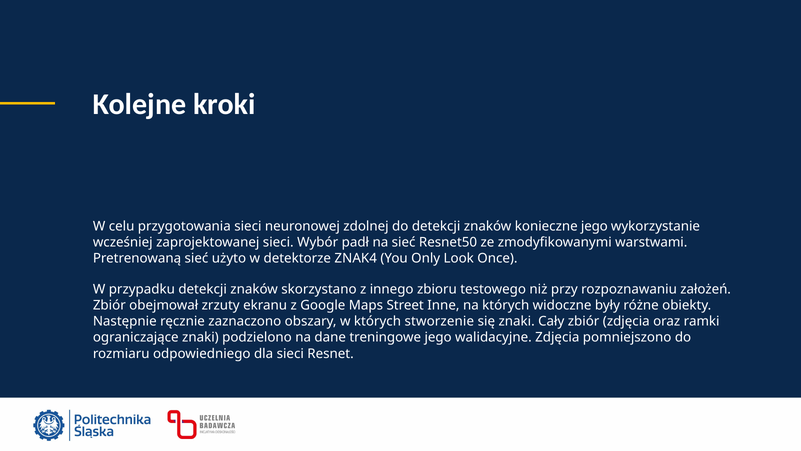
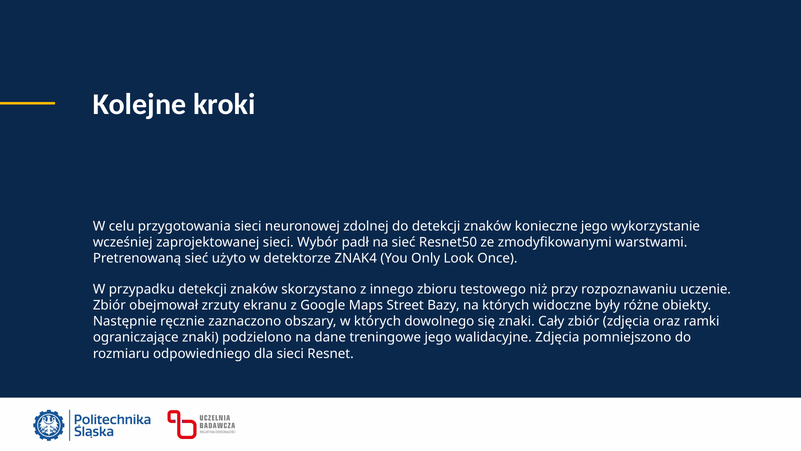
założeń: założeń -> uczenie
Inne: Inne -> Bazy
stworzenie: stworzenie -> dowolnego
